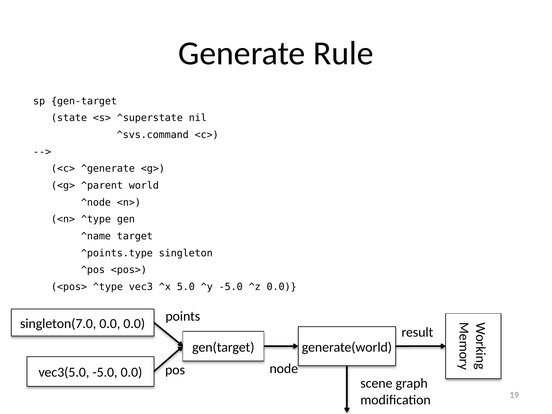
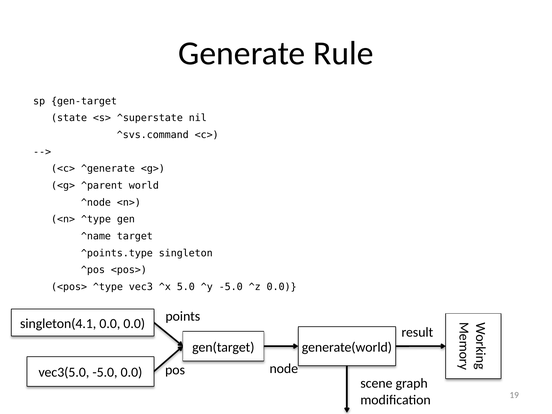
singleton(7.0: singleton(7.0 -> singleton(4.1
